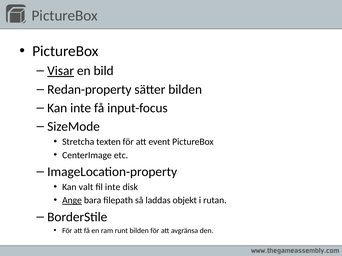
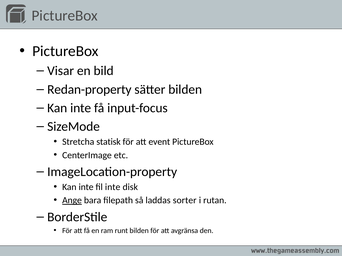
Visar underline: present -> none
texten: texten -> statisk
valt at (86, 187): valt -> inte
objekt: objekt -> sorter
